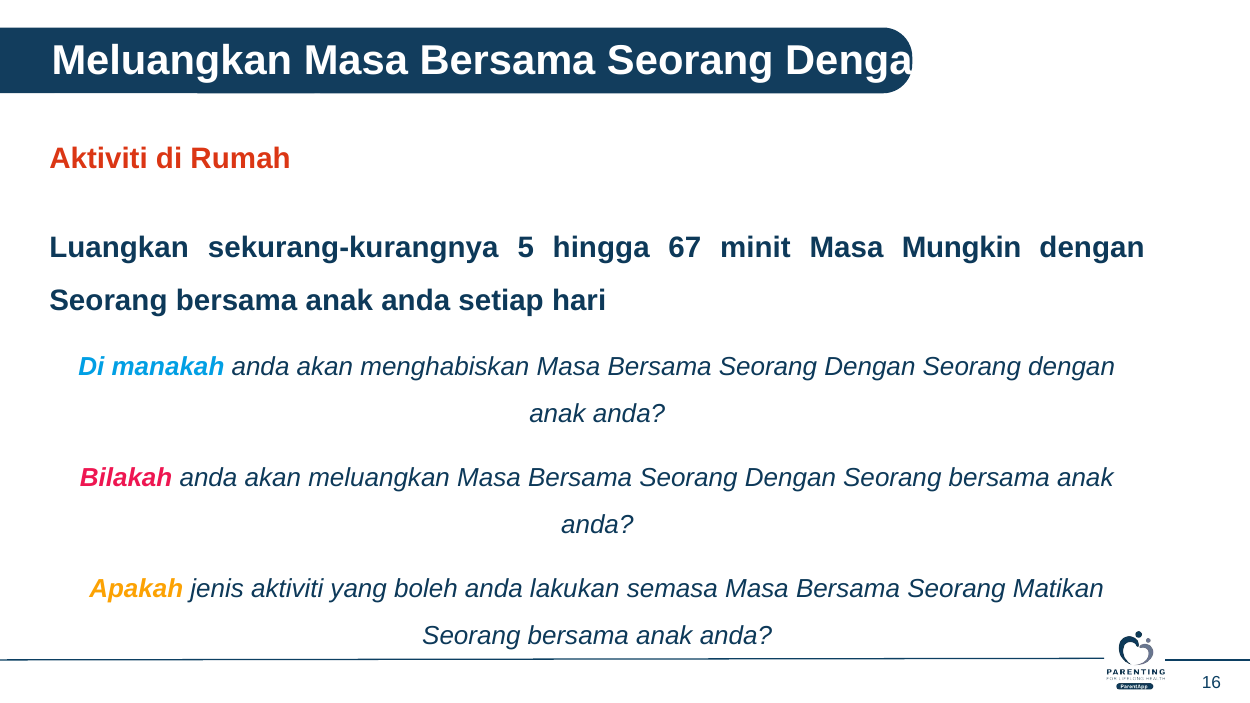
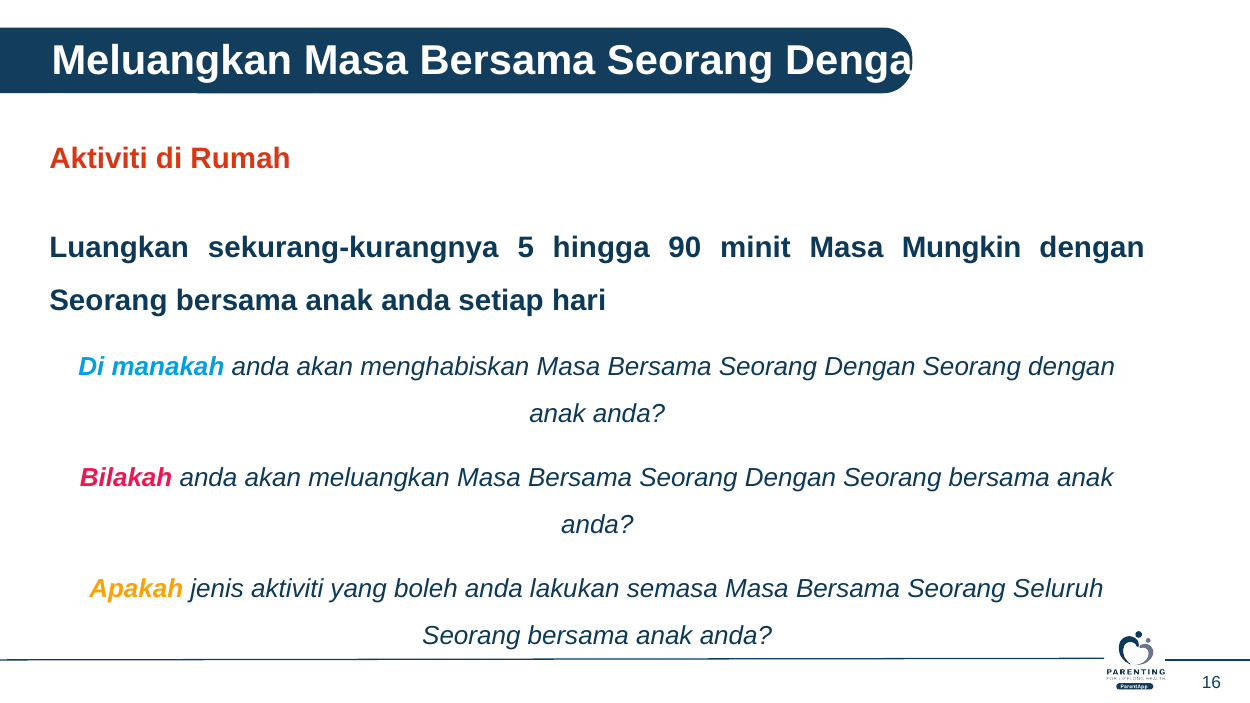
67: 67 -> 90
Matikan: Matikan -> Seluruh
